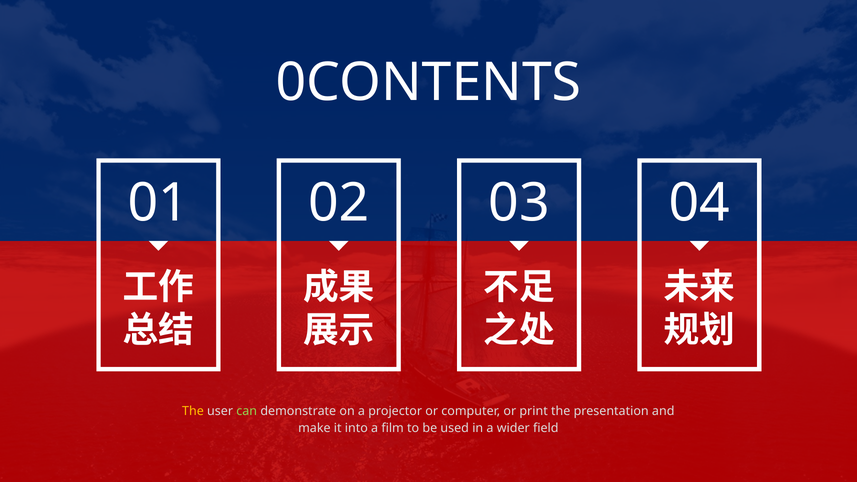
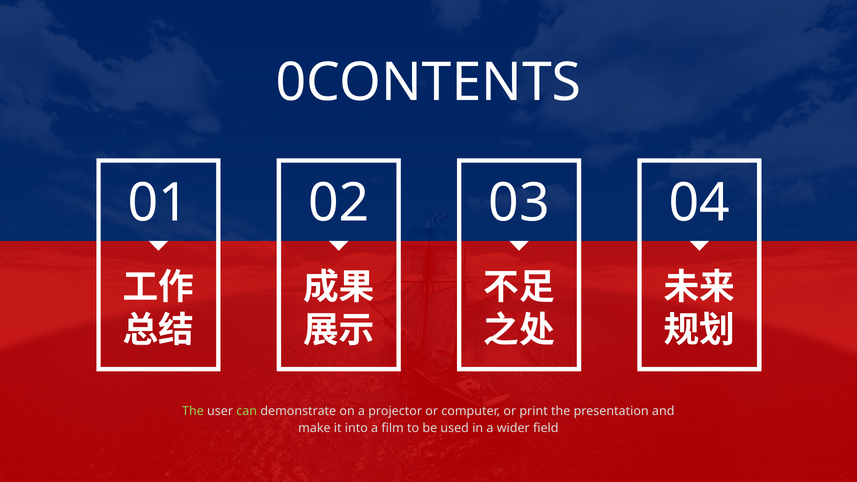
The at (193, 411) colour: yellow -> light green
